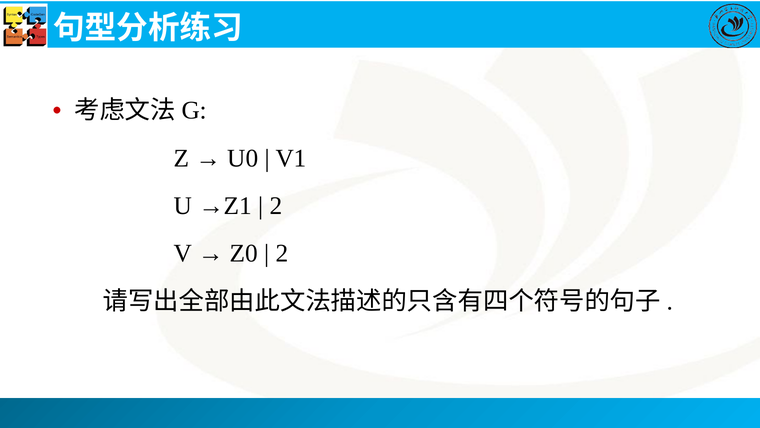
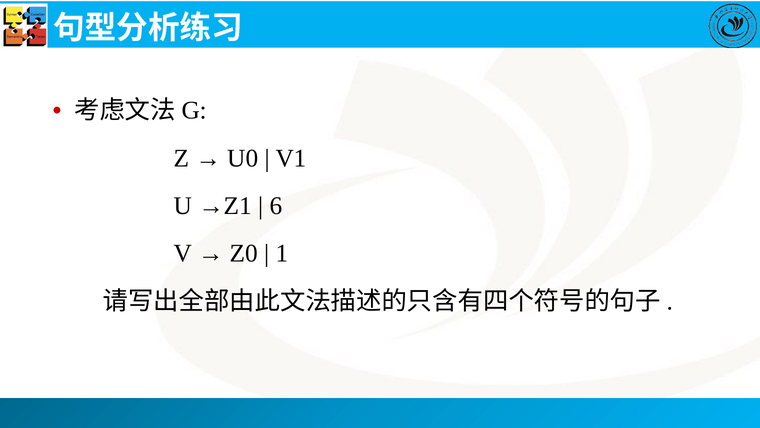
2 at (276, 206): 2 -> 6
2 at (282, 253): 2 -> 1
